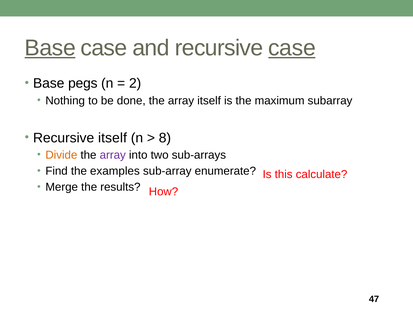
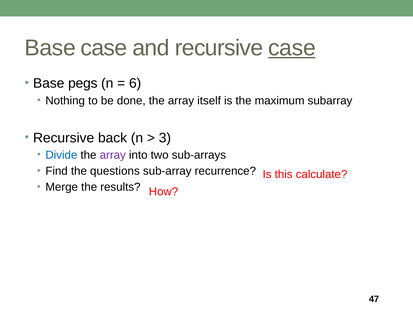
Base at (50, 48) underline: present -> none
2: 2 -> 6
Recursive itself: itself -> back
8: 8 -> 3
Divide colour: orange -> blue
examples: examples -> questions
enumerate: enumerate -> recurrence
